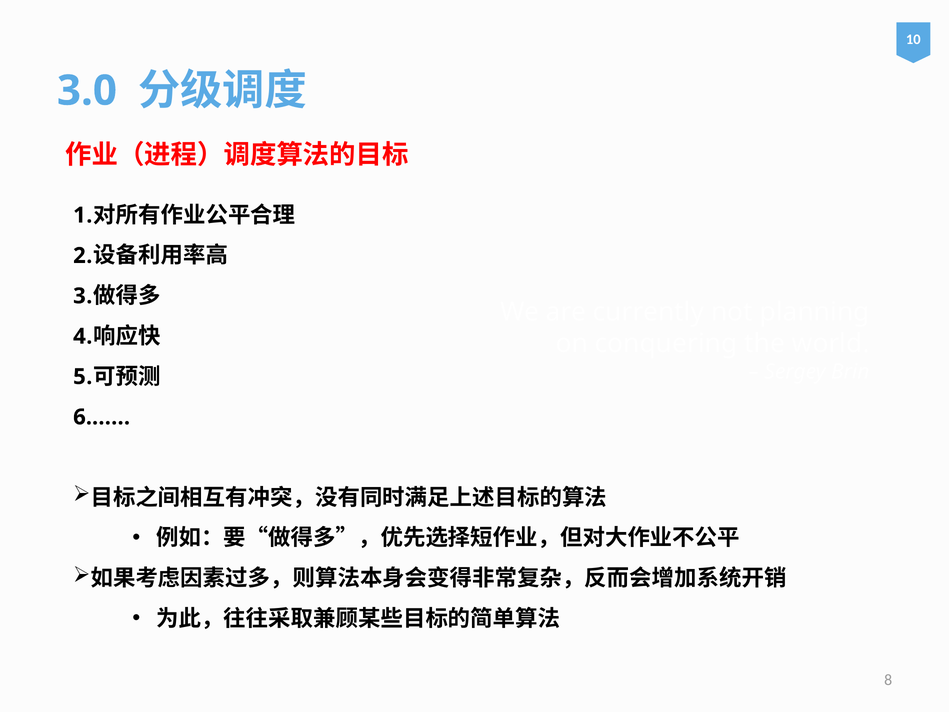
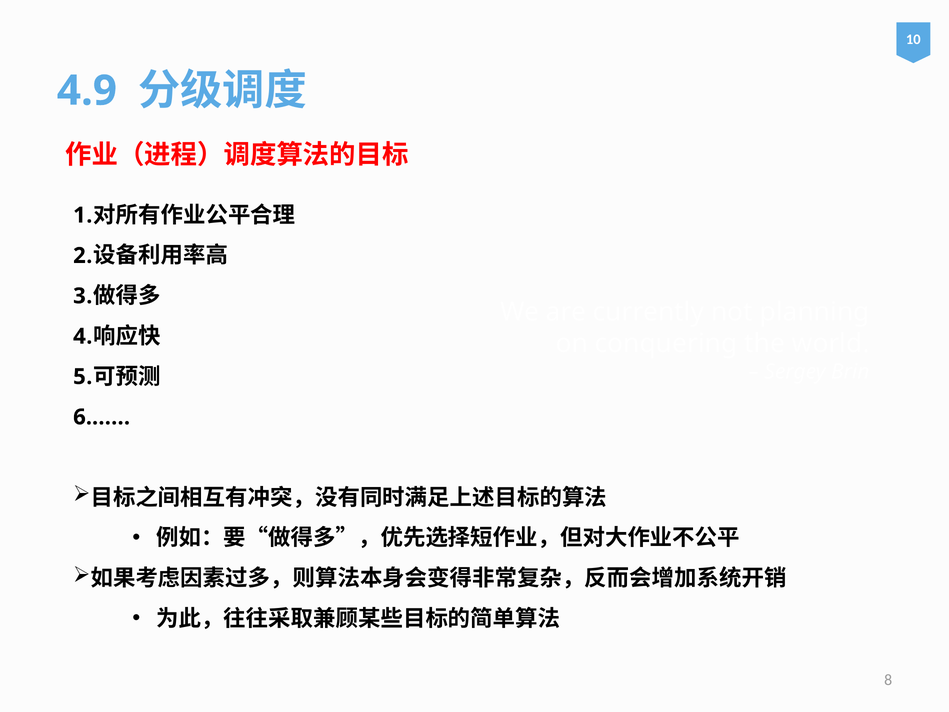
3.0: 3.0 -> 4.9
